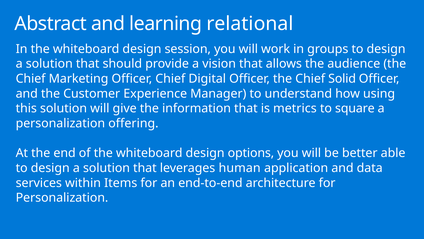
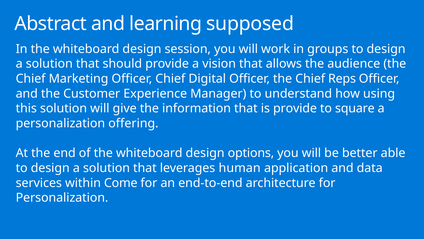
relational: relational -> supposed
Solid: Solid -> Reps
is metrics: metrics -> provide
Items: Items -> Come
